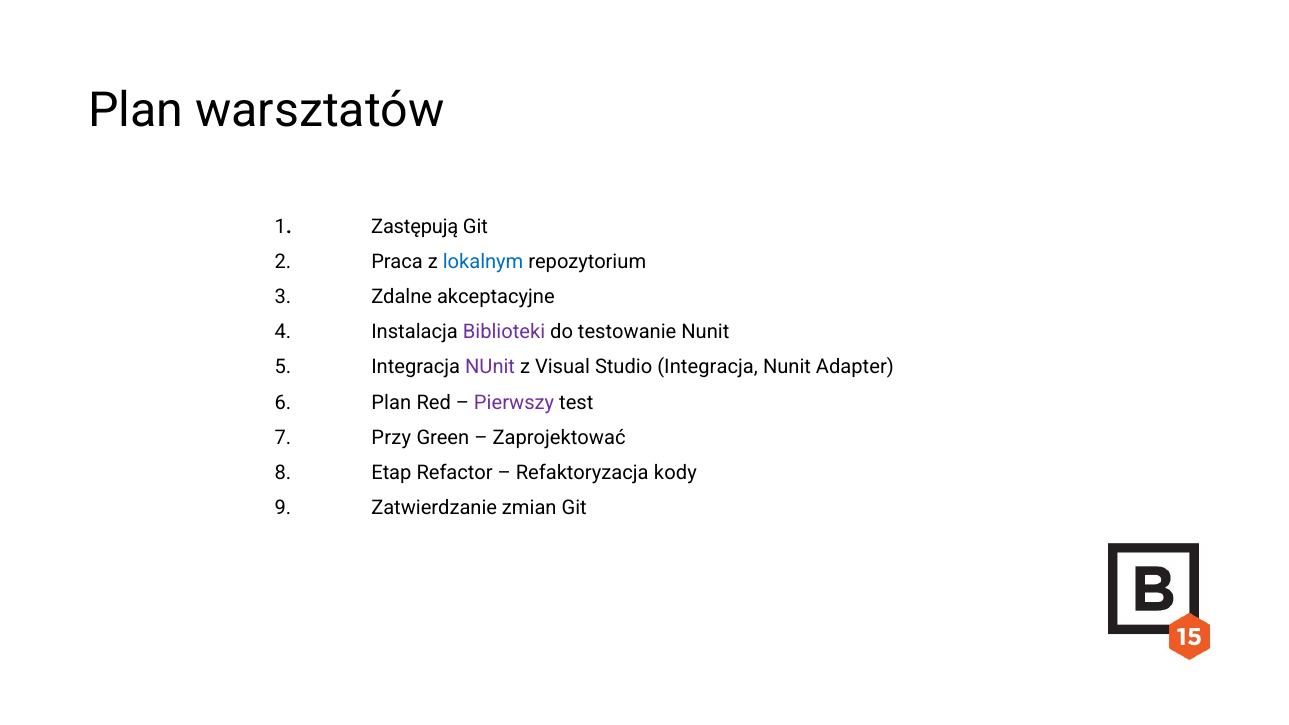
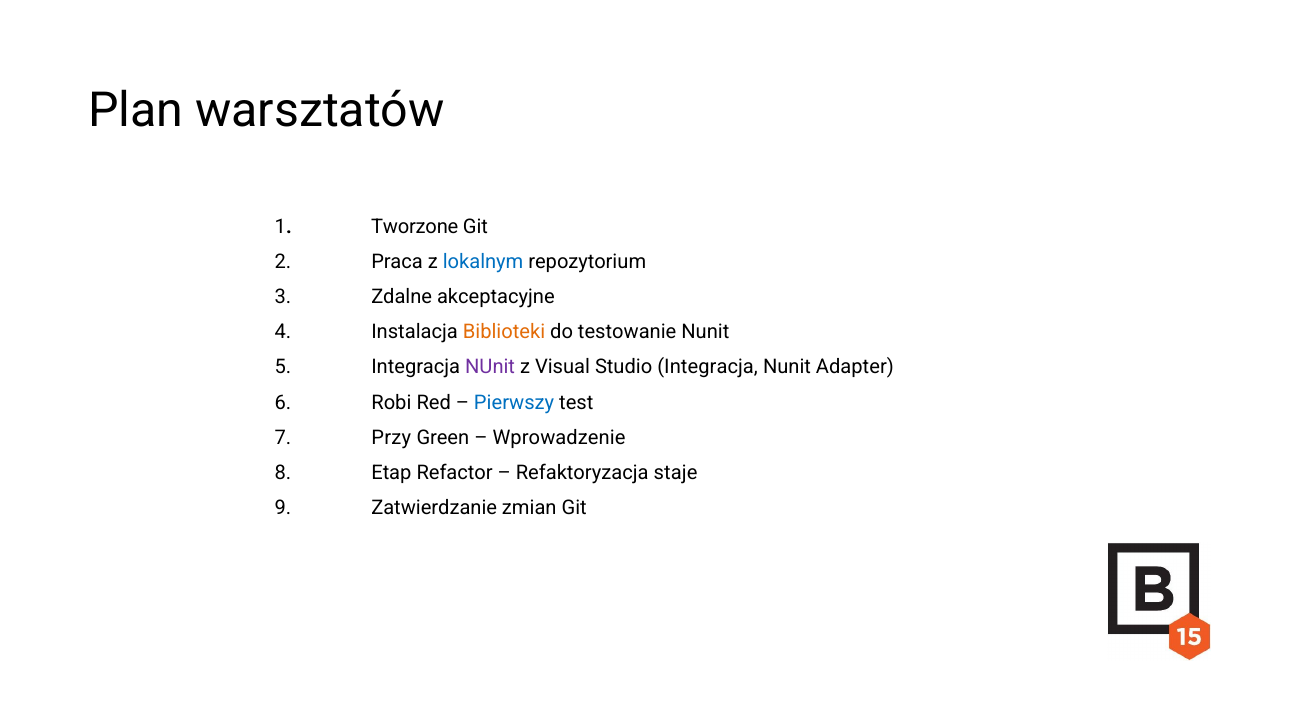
Zastępują: Zastępują -> Tworzone
Biblioteki colour: purple -> orange
6 Plan: Plan -> Robi
Pierwszy colour: purple -> blue
Zaprojektować: Zaprojektować -> Wprowadzenie
kody: kody -> staje
